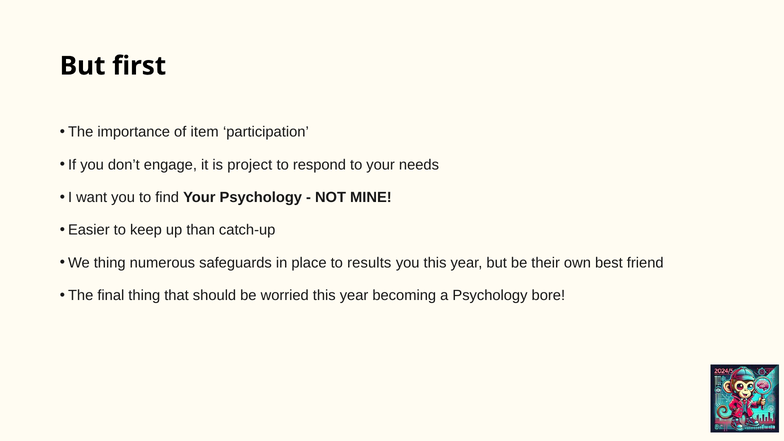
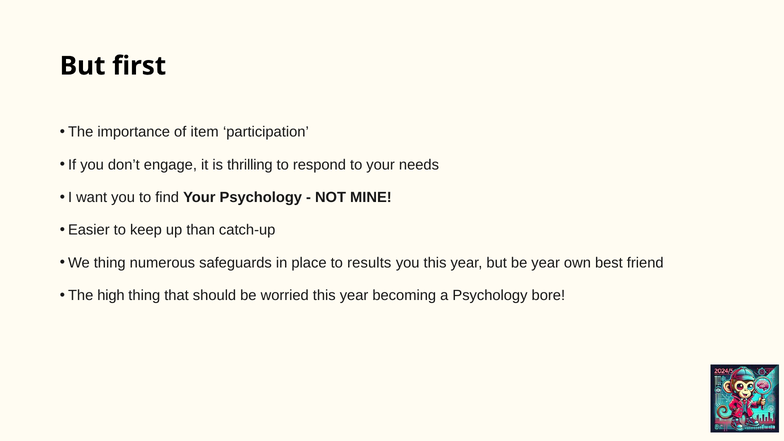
project: project -> thrilling
be their: their -> year
final: final -> high
